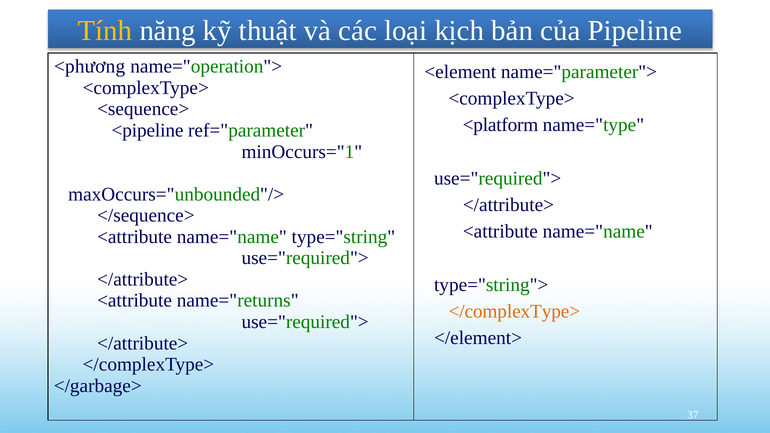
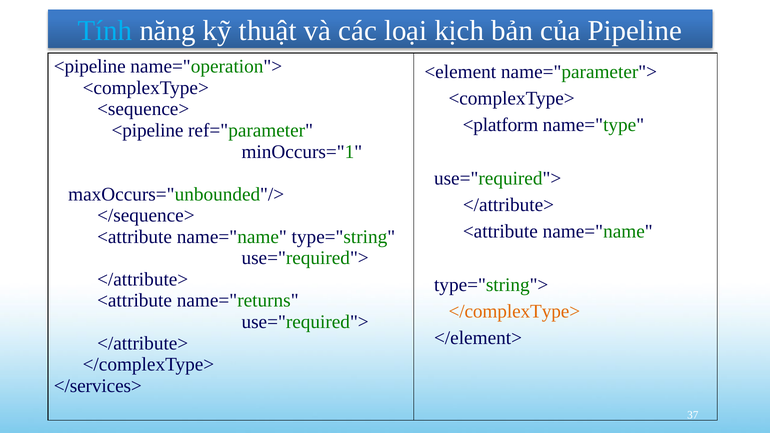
Tính colour: yellow -> light blue
<phương at (90, 67): <phương -> <pipeline
</garbage>: </garbage> -> </services>
